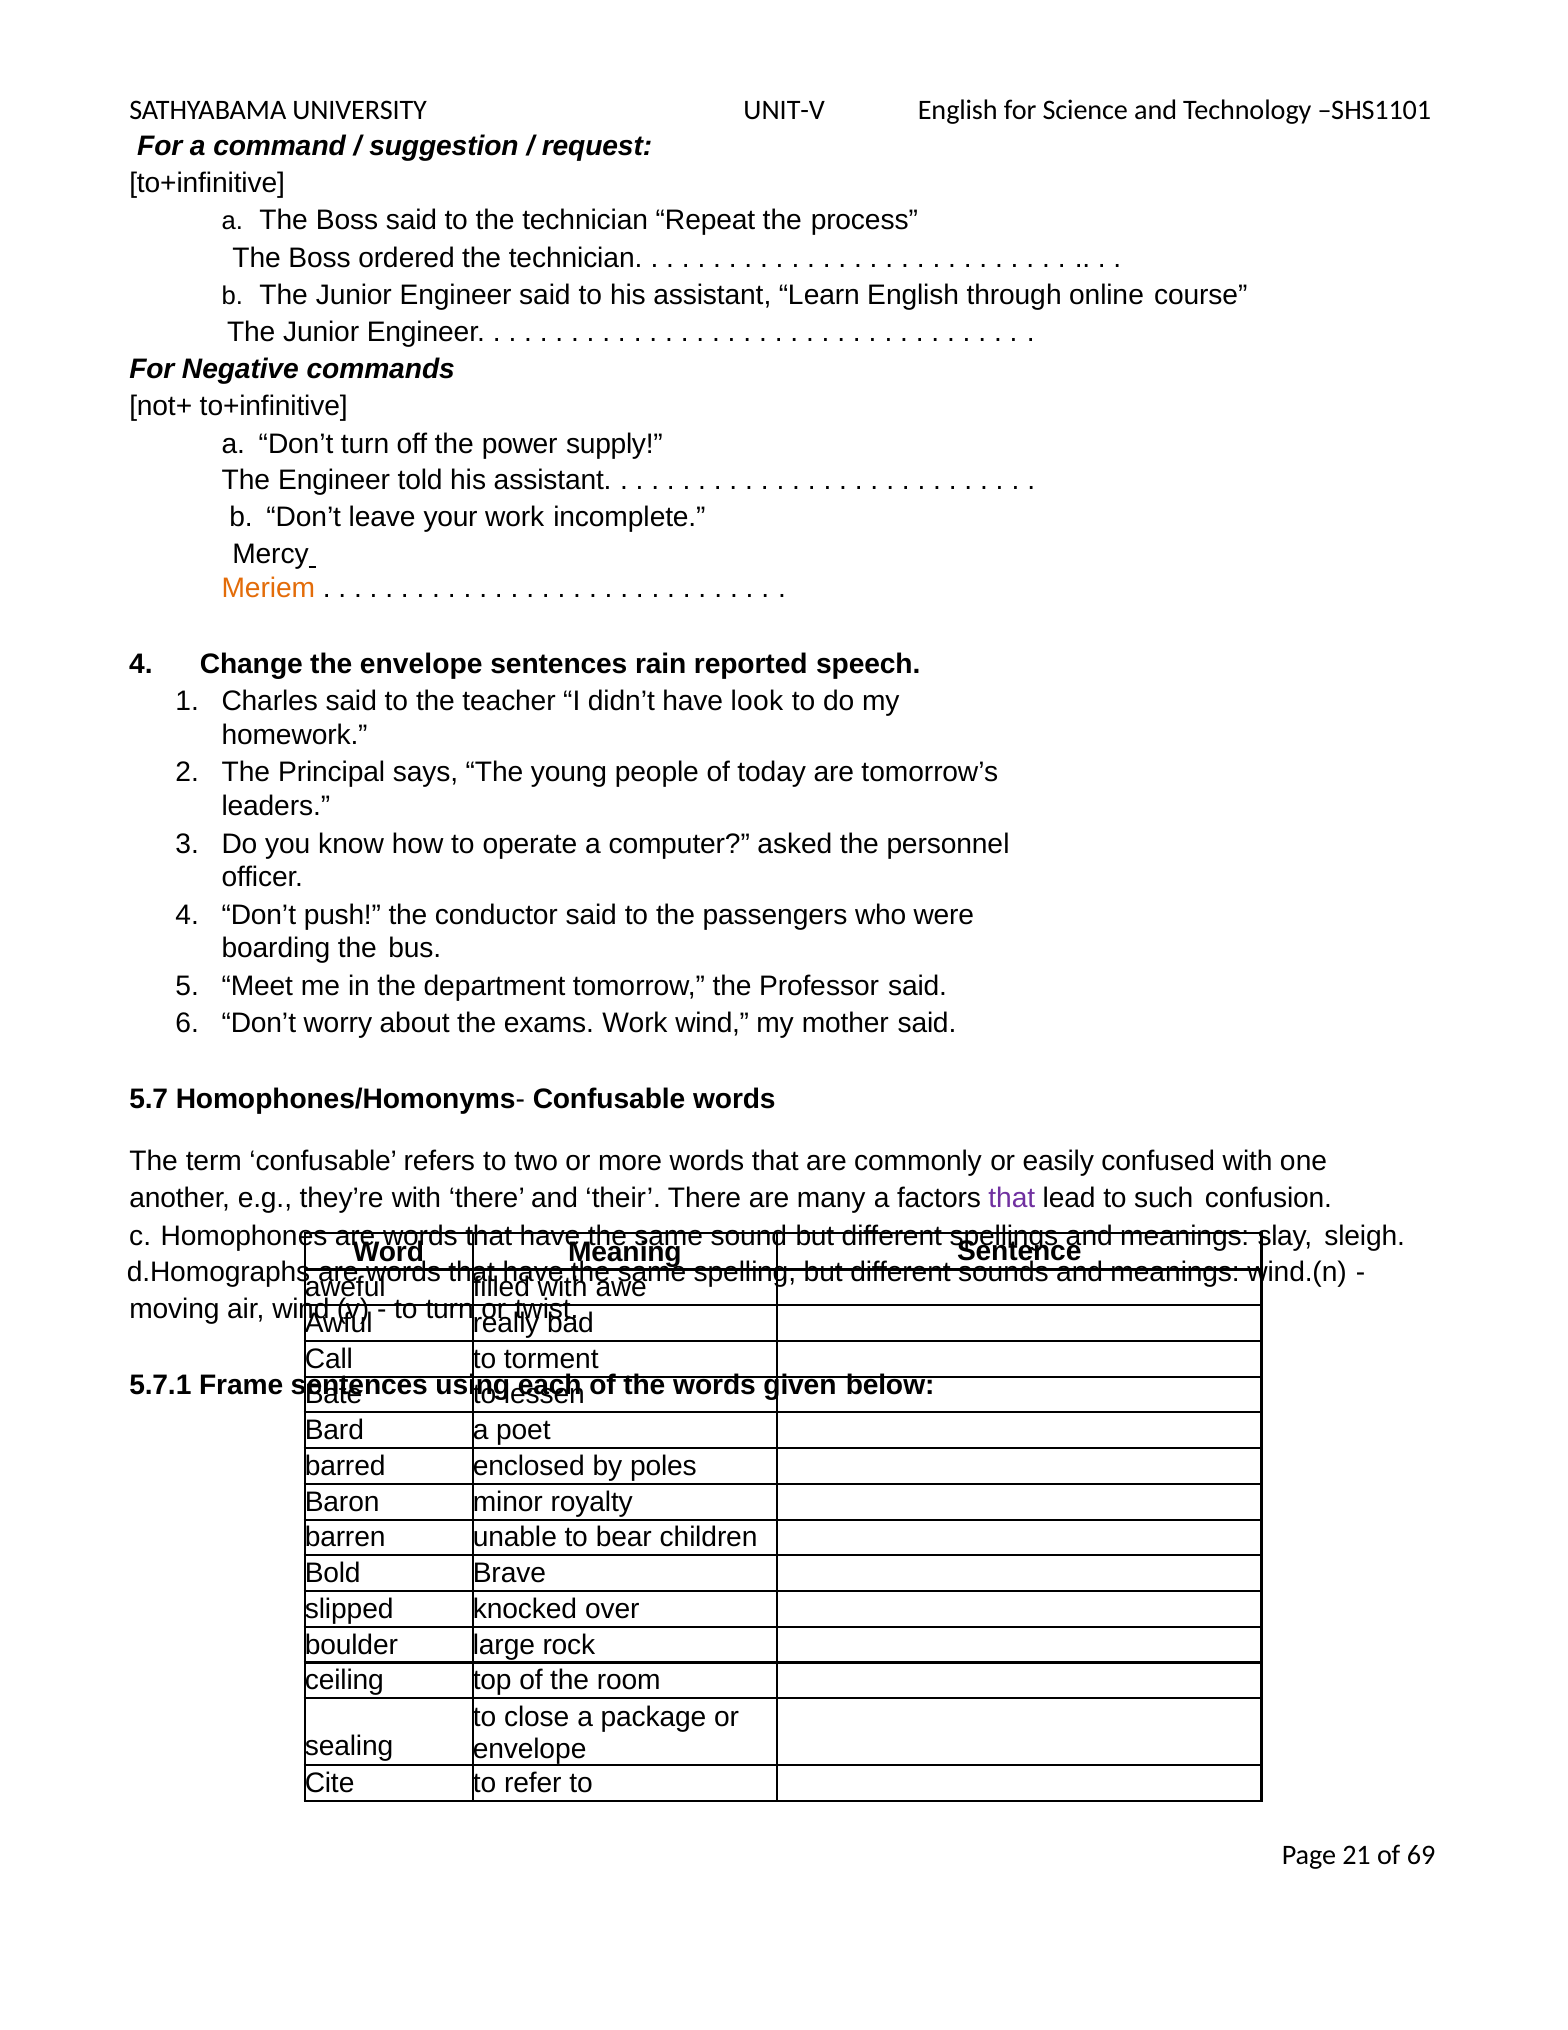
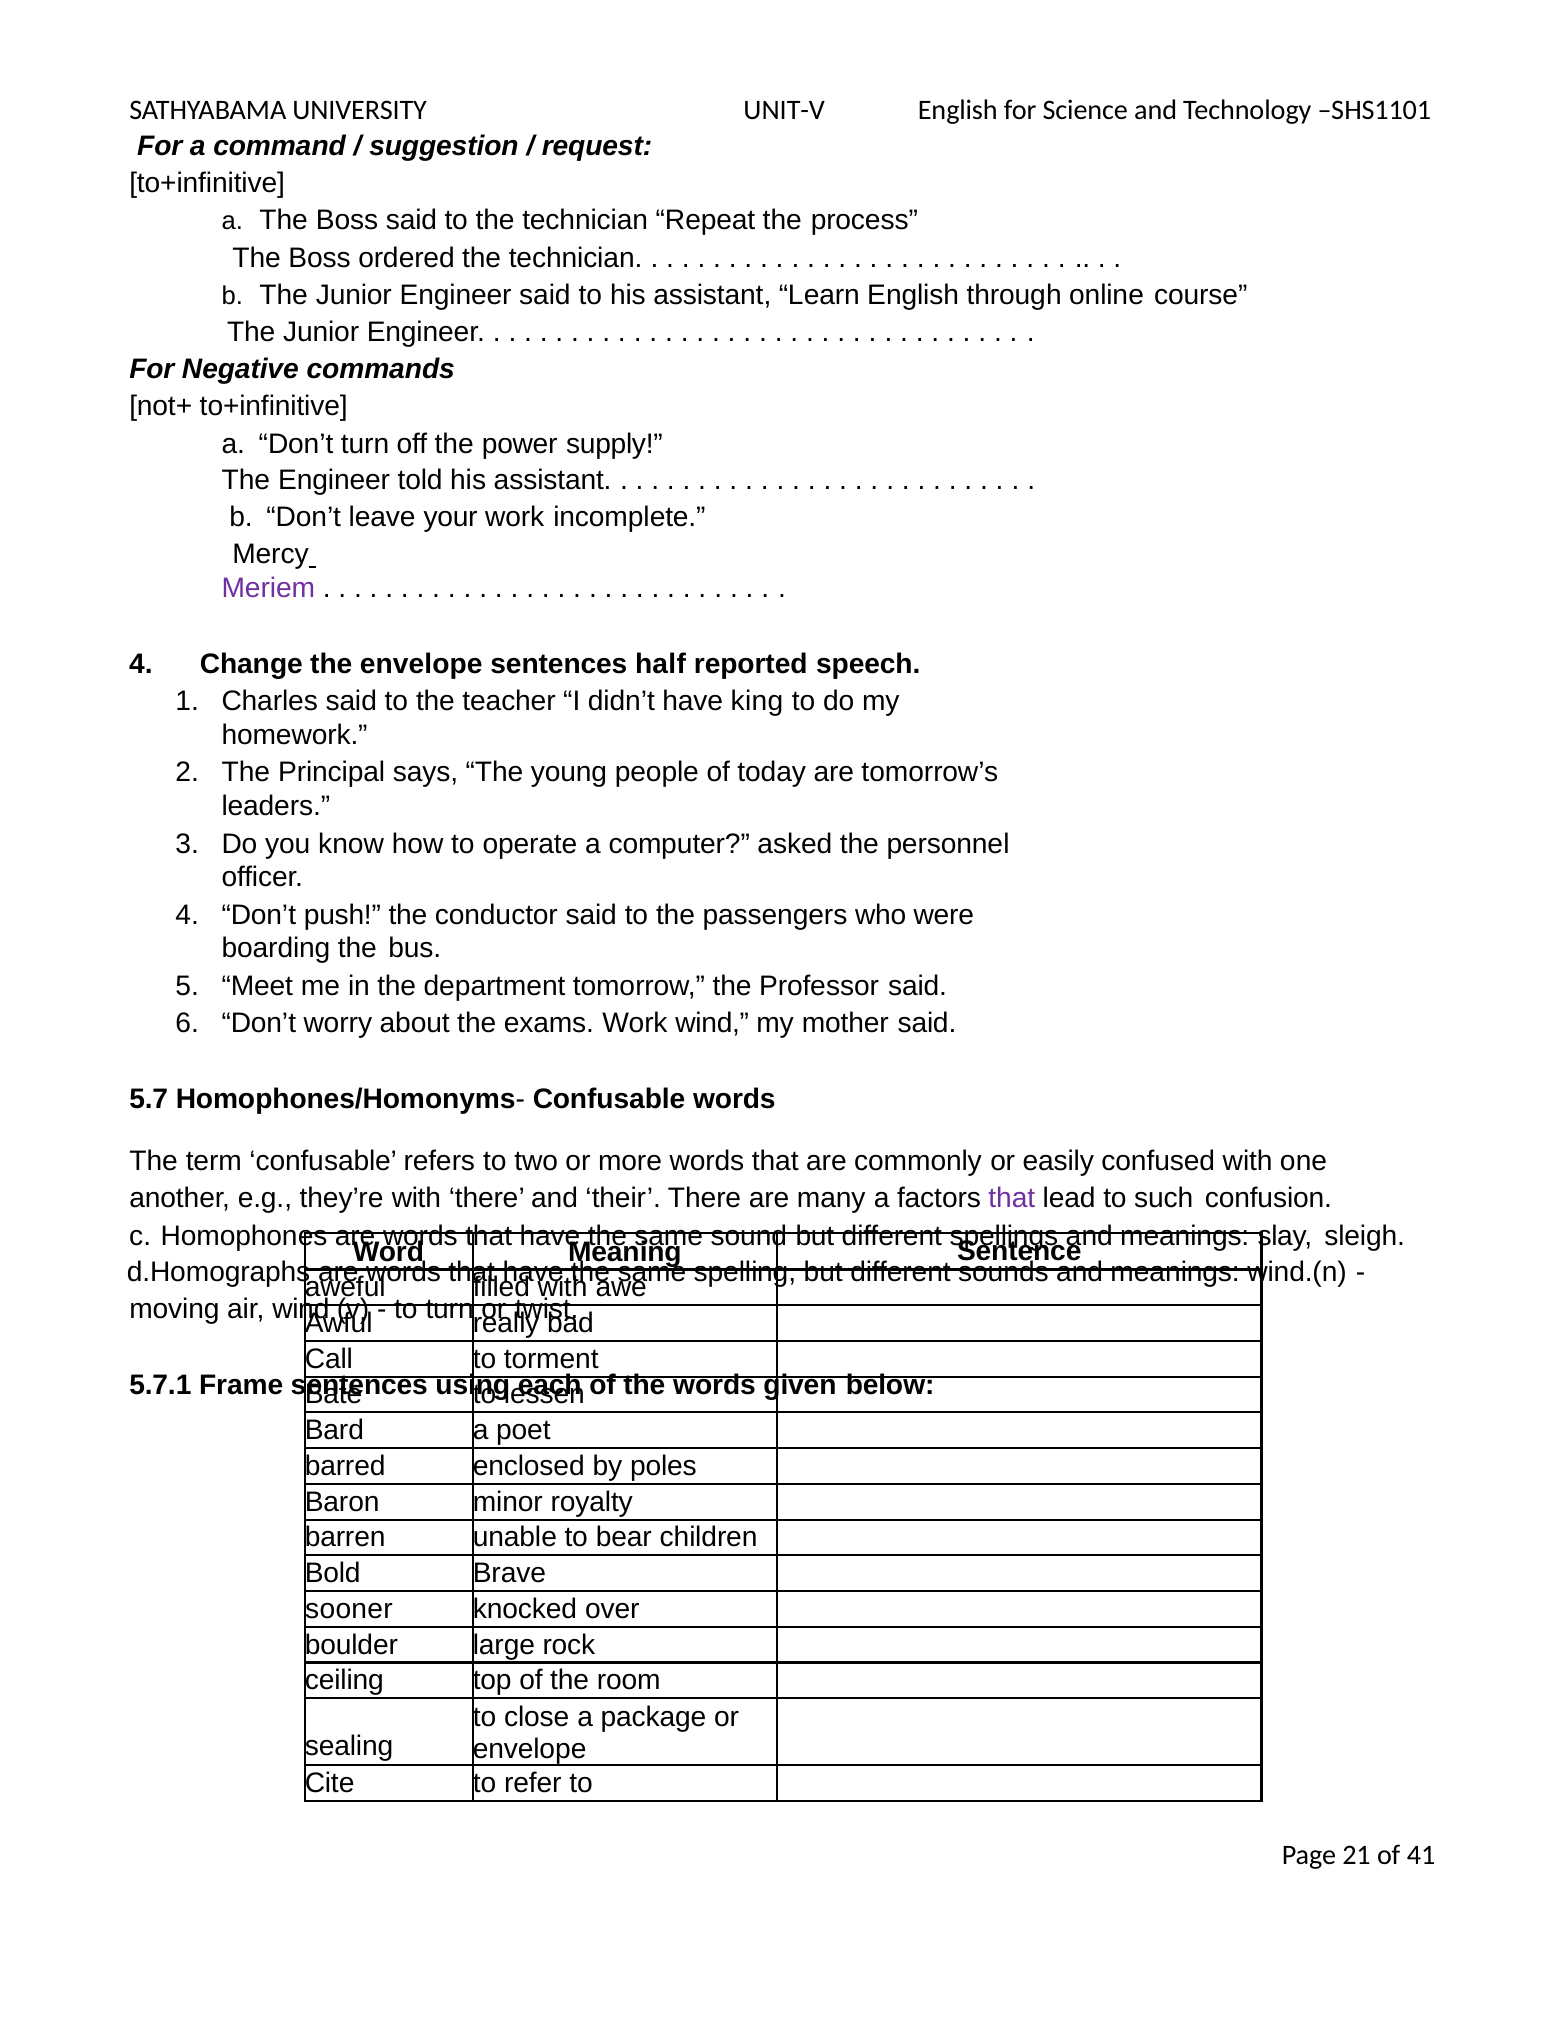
Meriem colour: orange -> purple
rain: rain -> half
look: look -> king
slipped: slipped -> sooner
69: 69 -> 41
